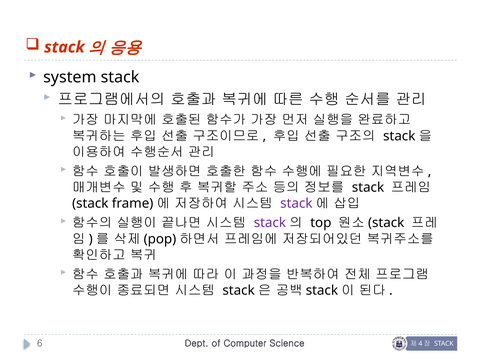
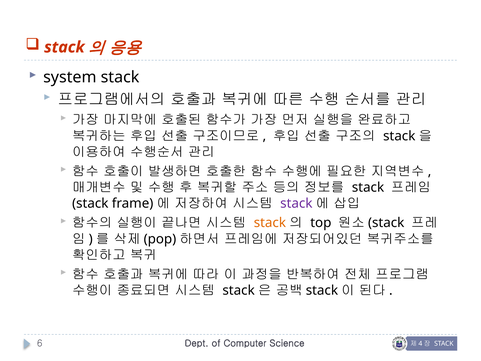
stack at (270, 223) colour: purple -> orange
